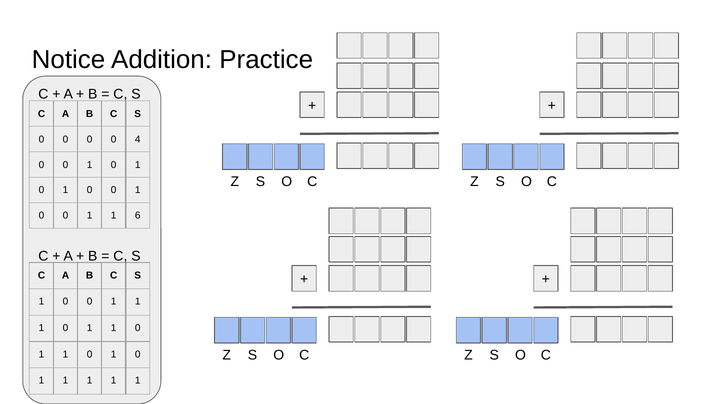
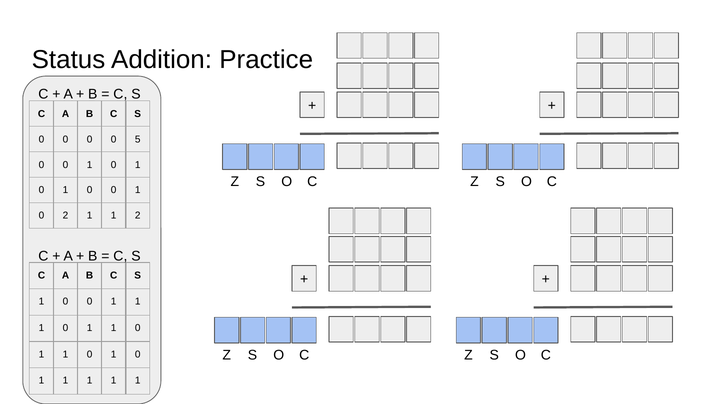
Notice: Notice -> Status
4: 4 -> 5
0 at (66, 216): 0 -> 2
1 6: 6 -> 2
